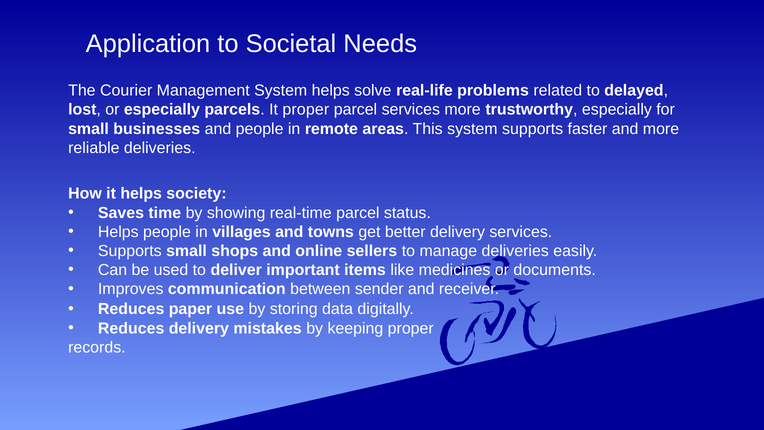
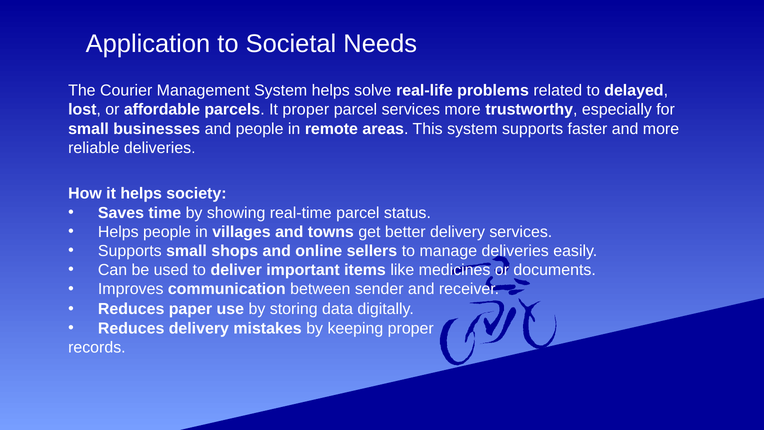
or especially: especially -> affordable
